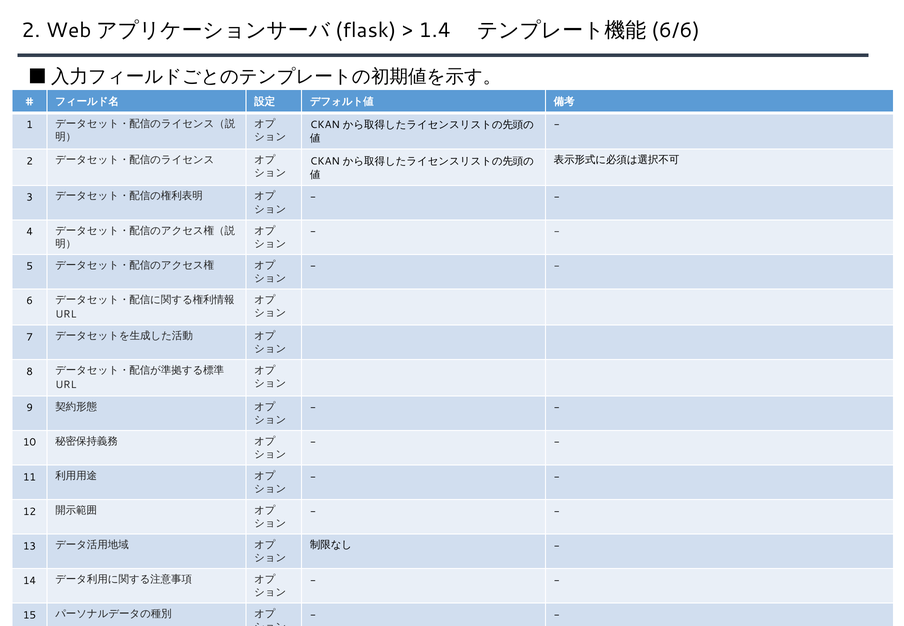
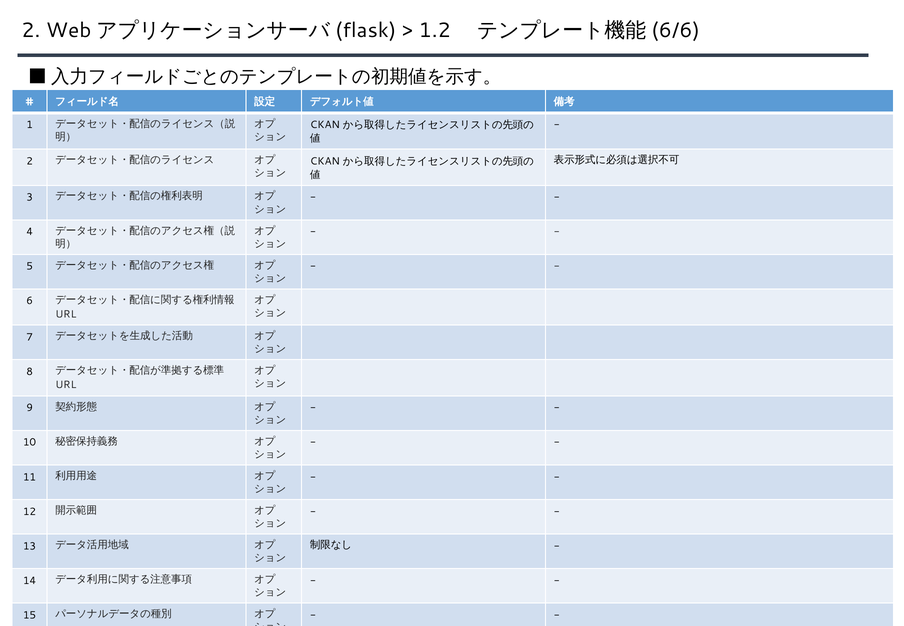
1.4: 1.4 -> 1.2
